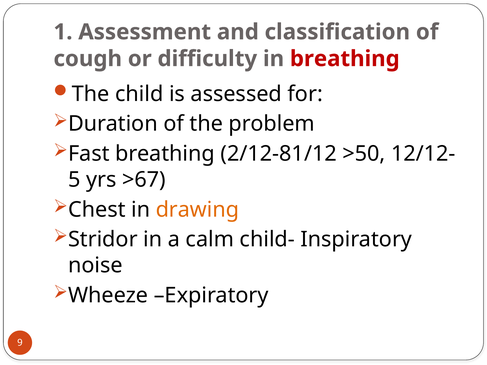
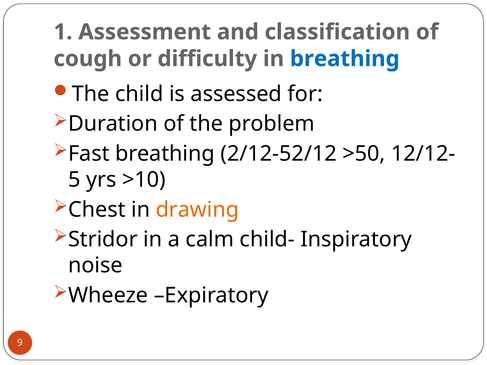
breathing at (345, 59) colour: red -> blue
2/12-81/12: 2/12-81/12 -> 2/12-52/12
>67: >67 -> >10
